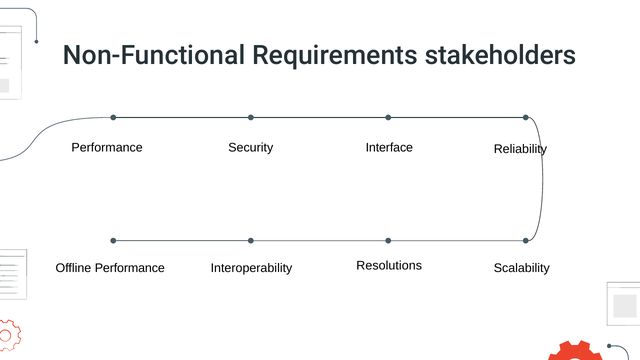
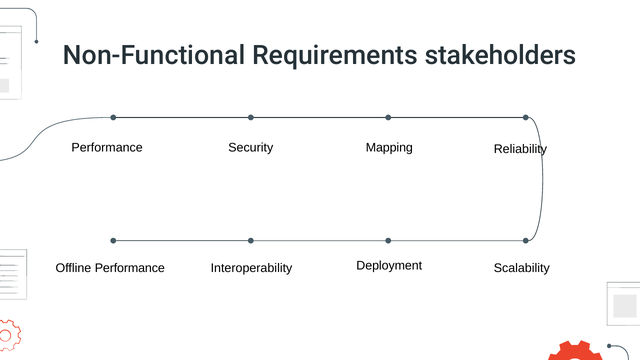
Interface: Interface -> Mapping
Resolutions: Resolutions -> Deployment
